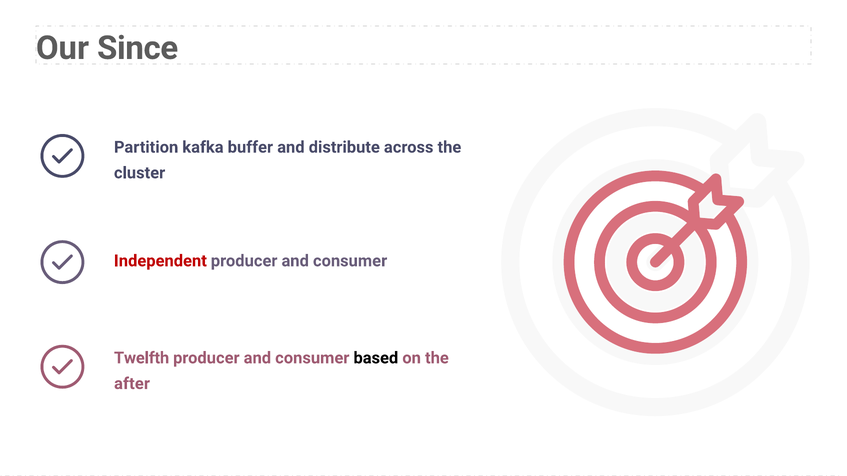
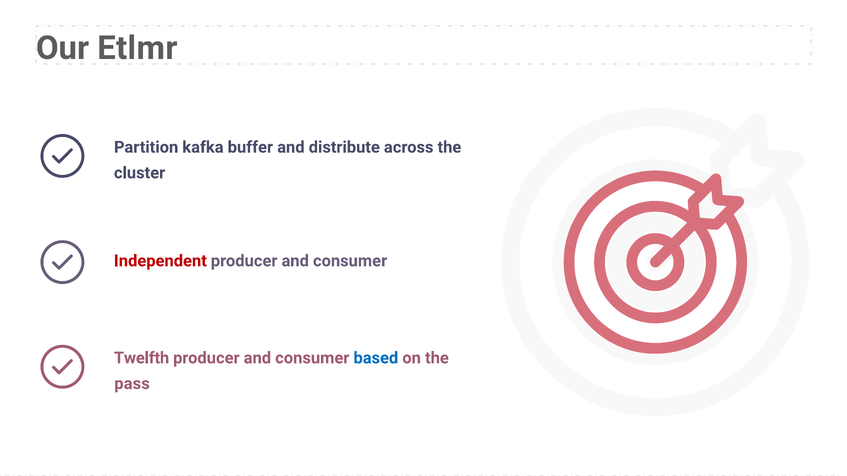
Since: Since -> Etlmr
based colour: black -> blue
after: after -> pass
